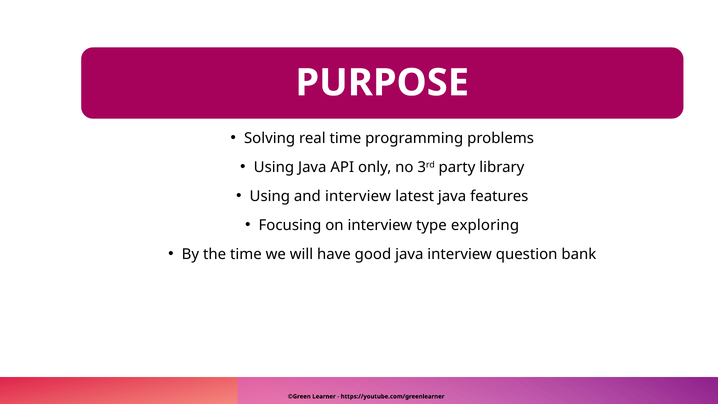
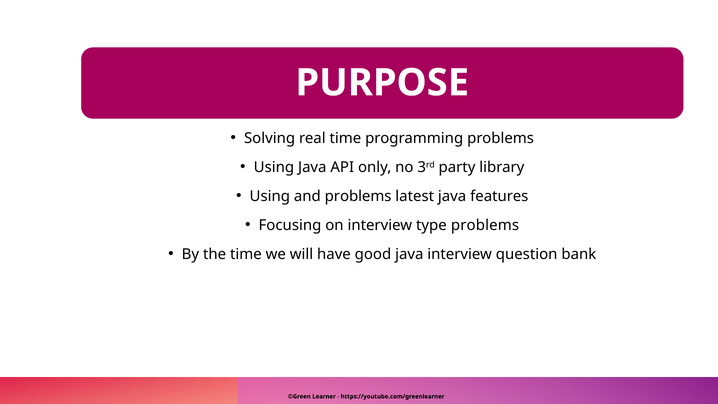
and interview: interview -> problems
type exploring: exploring -> problems
